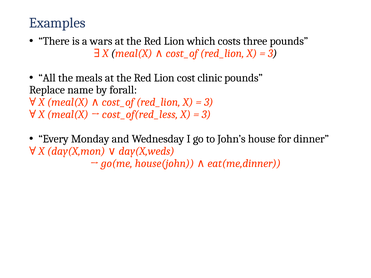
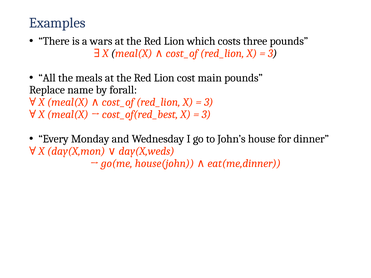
clinic: clinic -> main
cost_of(red_less: cost_of(red_less -> cost_of(red_best
